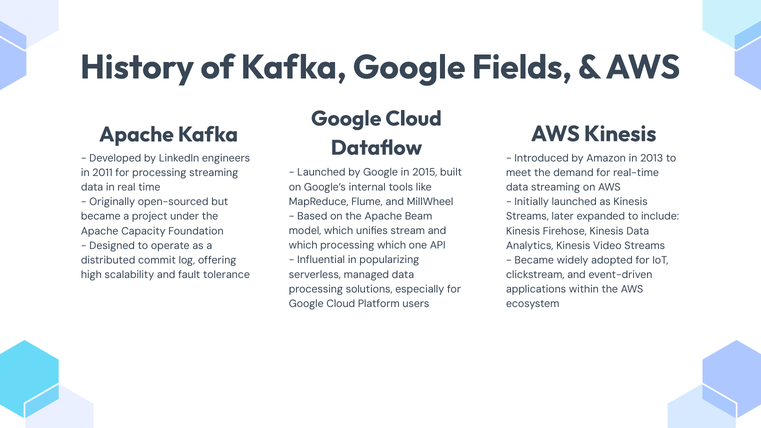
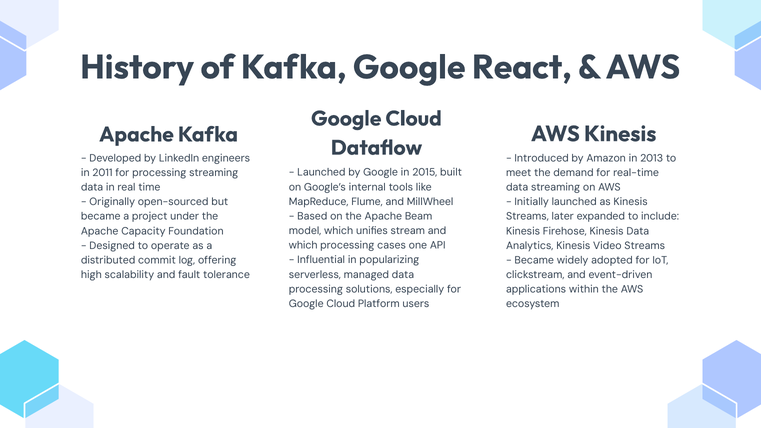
Fields: Fields -> React
processing which: which -> cases
